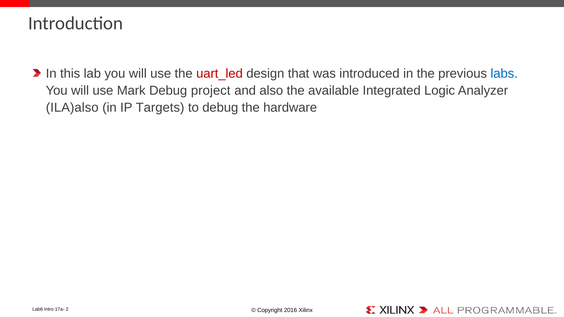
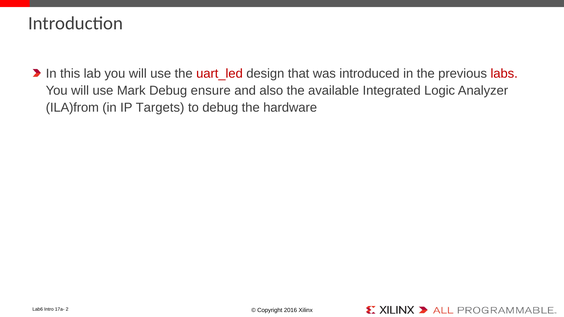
labs colour: blue -> red
project: project -> ensure
ILA)also: ILA)also -> ILA)from
